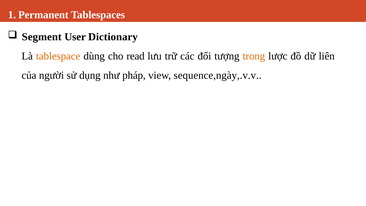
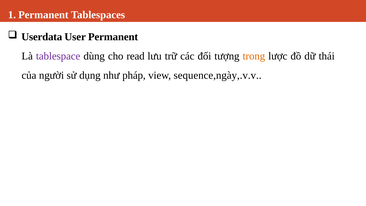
Segment: Segment -> Userdata
Dictionary: Dictionary -> Permanent
tablespace colour: orange -> purple
liên: liên -> thái
